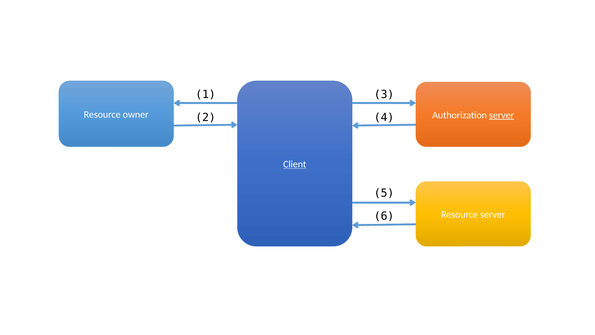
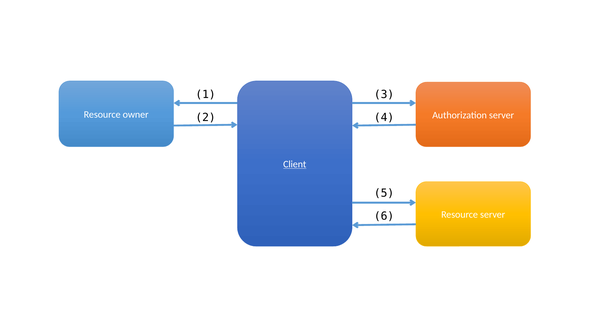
server at (502, 115) underline: present -> none
